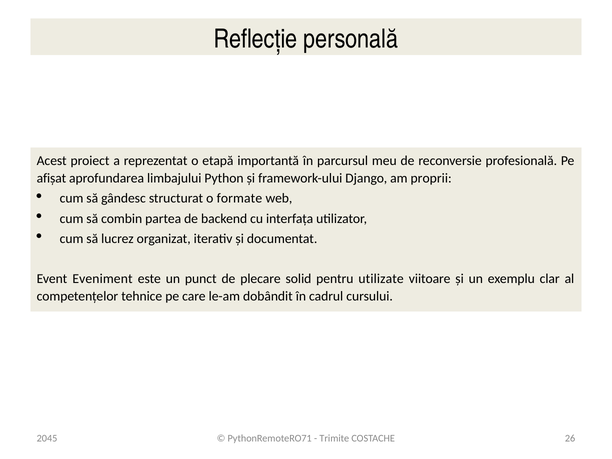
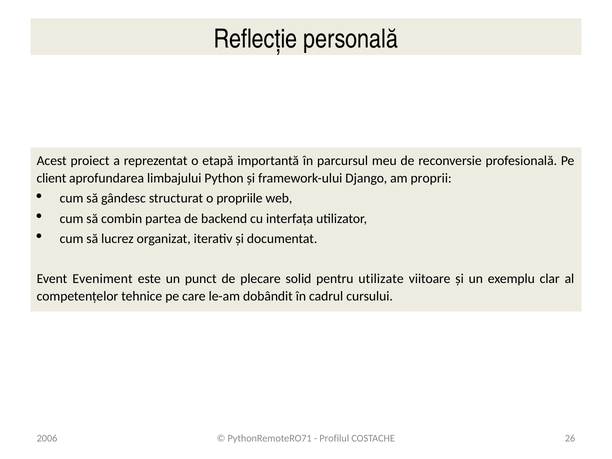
afișat: afișat -> client
formate: formate -> propriile
Trimite: Trimite -> Profilul
2045: 2045 -> 2006
